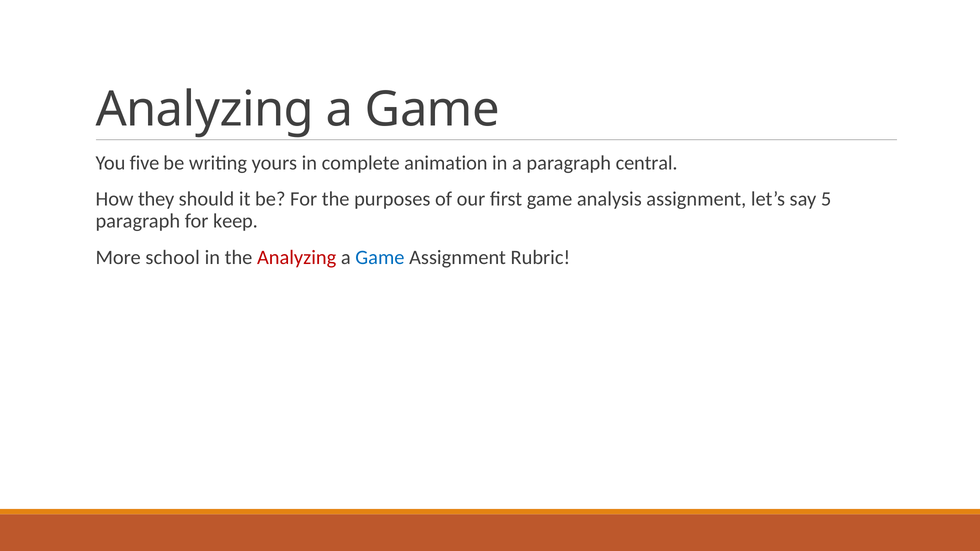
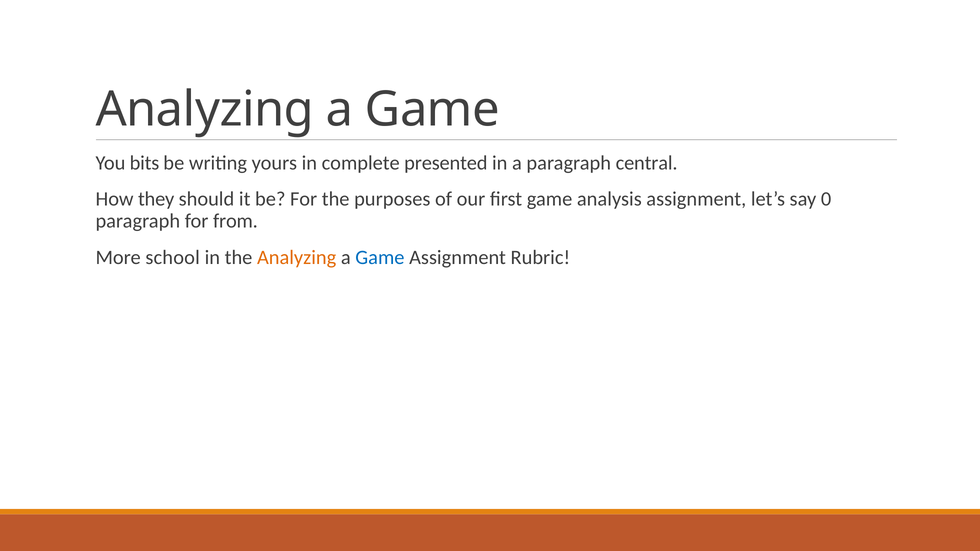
five: five -> bits
animation: animation -> presented
5: 5 -> 0
keep: keep -> from
Analyzing at (297, 258) colour: red -> orange
